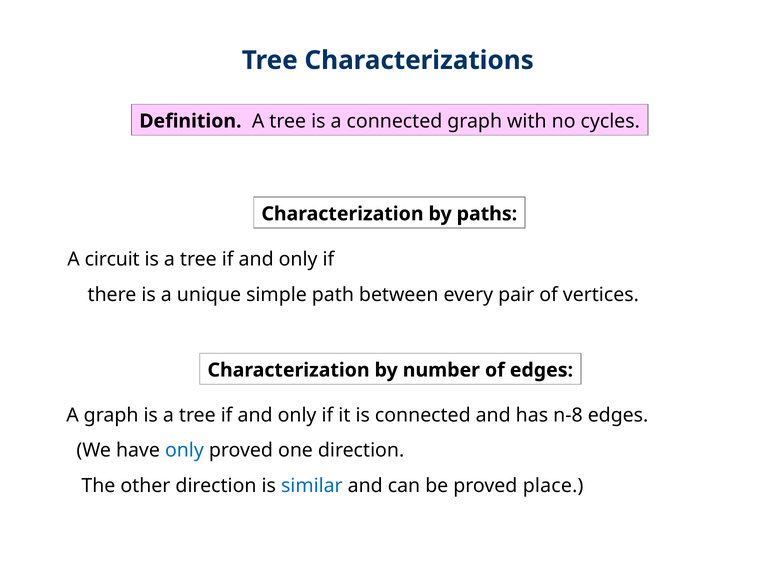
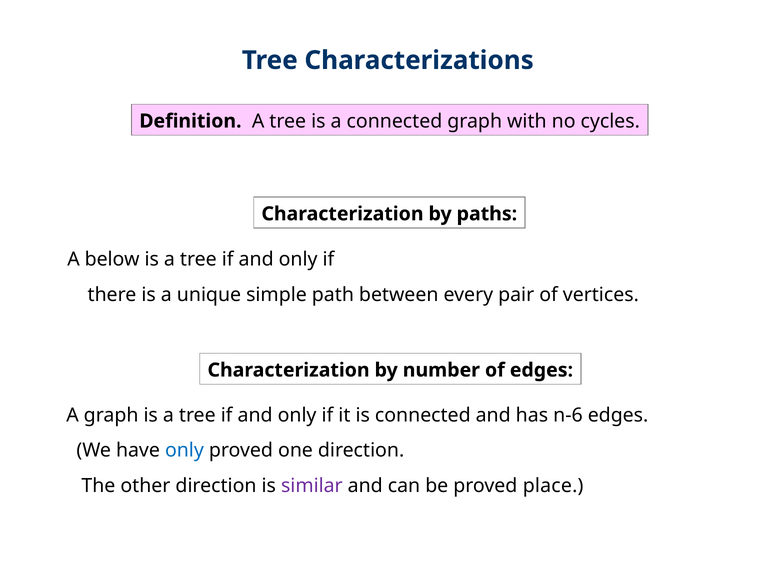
circuit: circuit -> below
n-8: n-8 -> n-6
similar colour: blue -> purple
